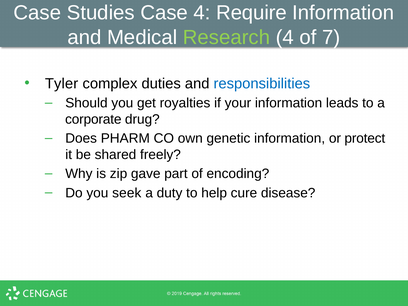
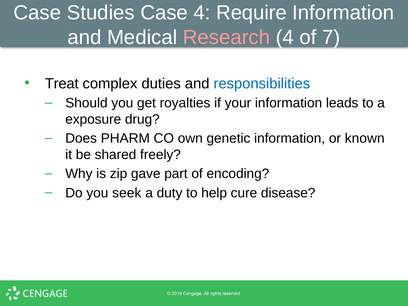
Research colour: light green -> pink
Tyler: Tyler -> Treat
corporate: corporate -> exposure
protect: protect -> known
